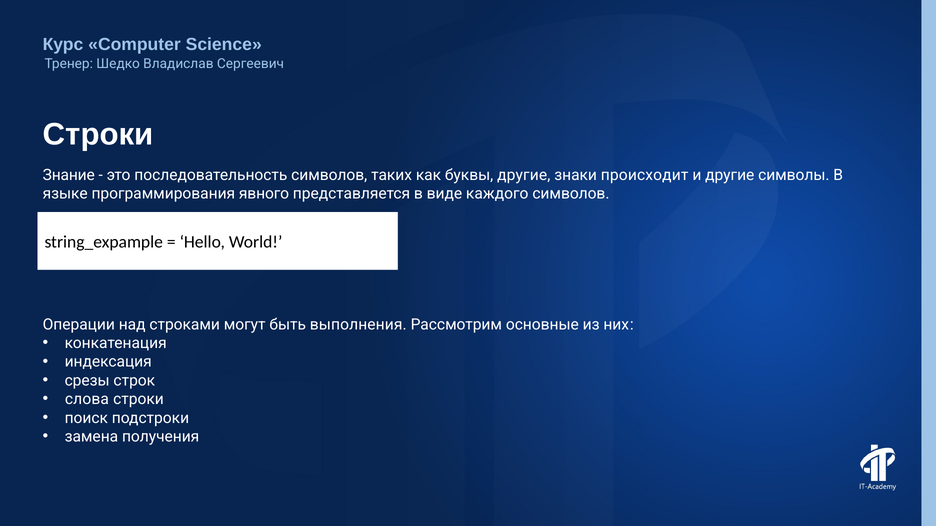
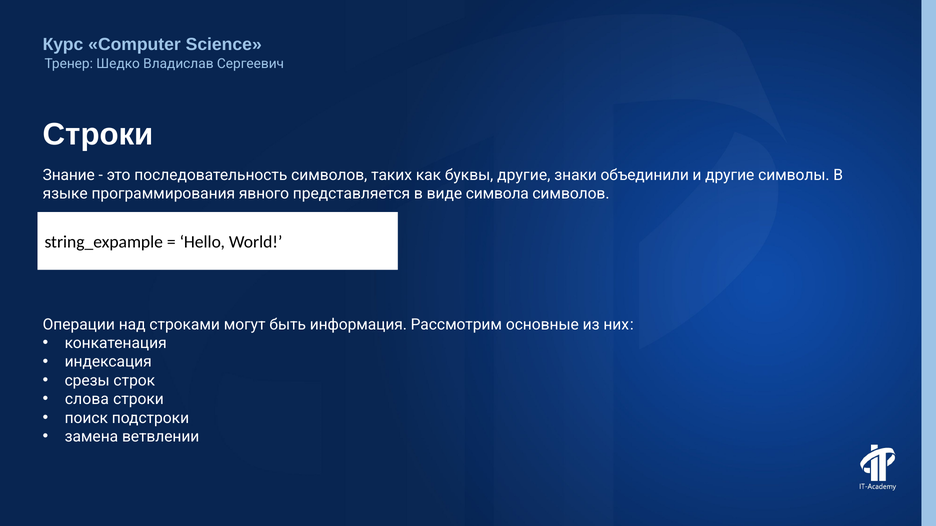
происходит: происходит -> объединили
каждого: каждого -> символа
выполнения: выполнения -> информация
получения: получения -> ветвлении
